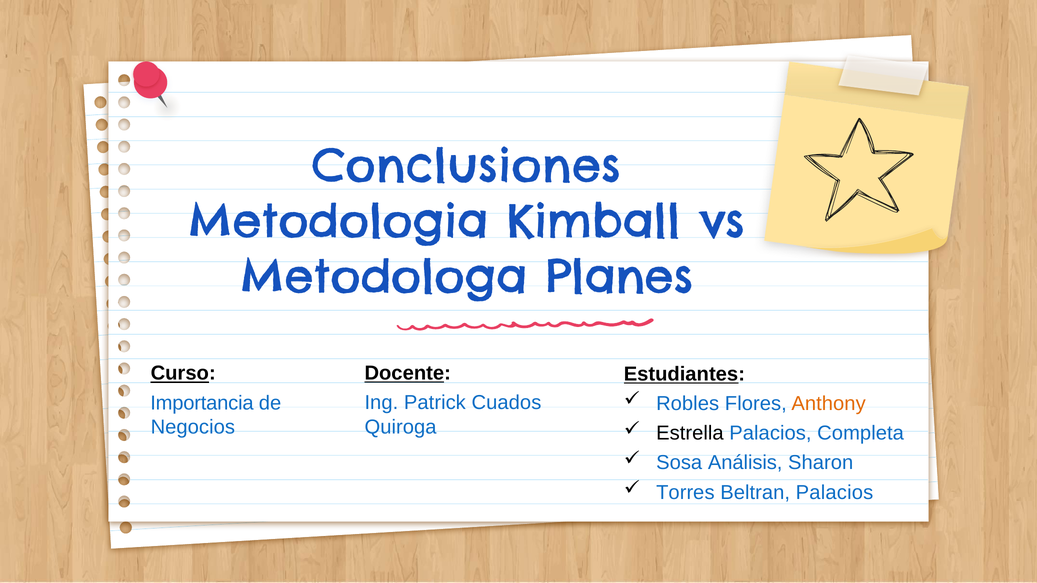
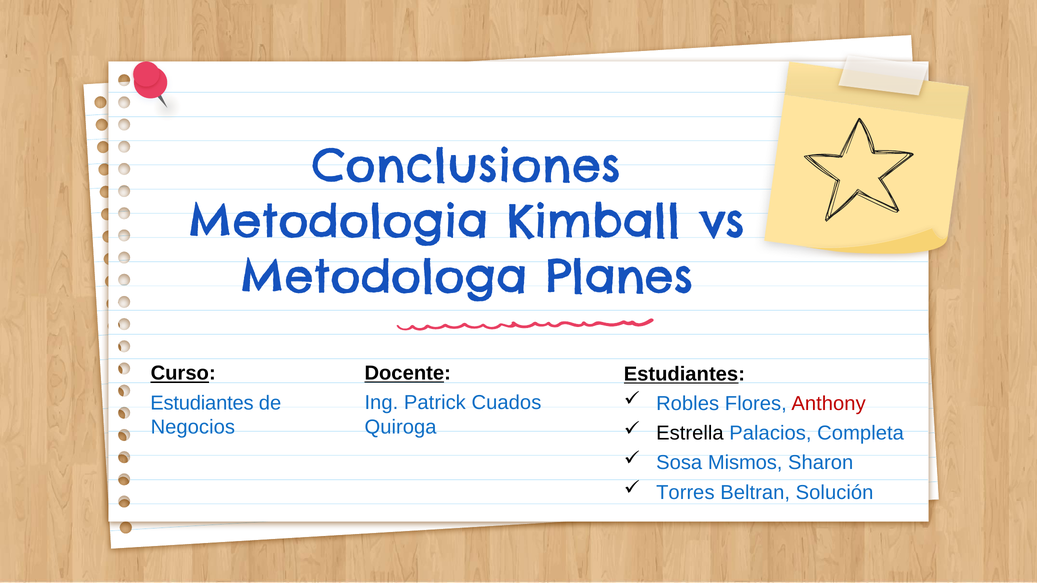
Anthony colour: orange -> red
Importancia at (202, 403): Importancia -> Estudiantes
Análisis: Análisis -> Mismos
Beltran Palacios: Palacios -> Solución
